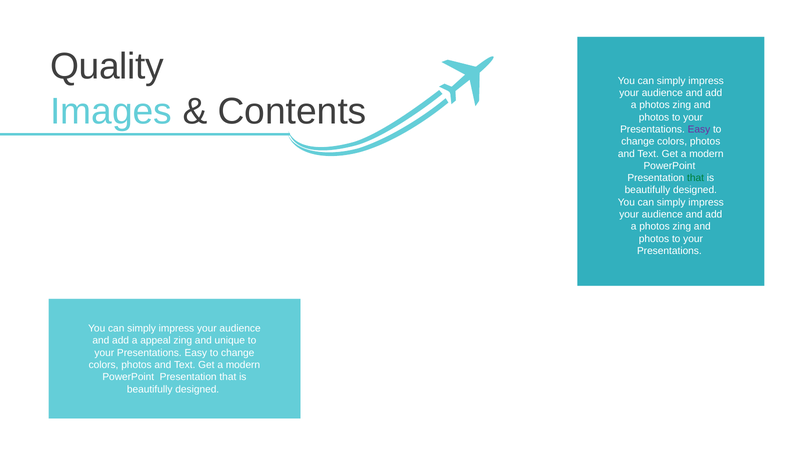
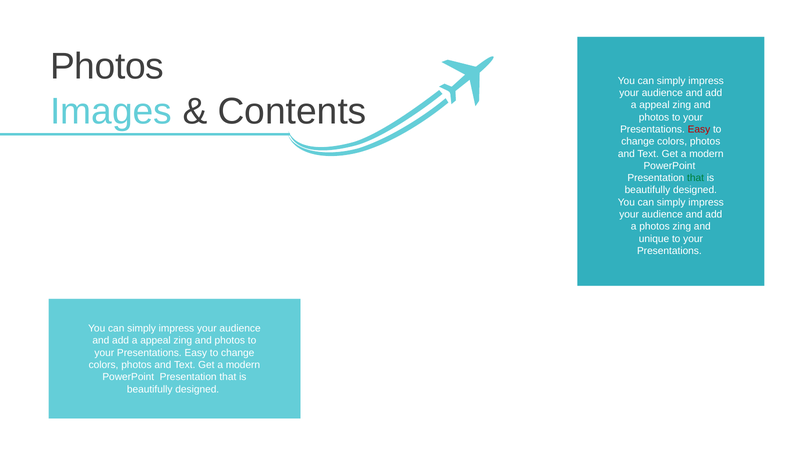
Quality at (107, 67): Quality -> Photos
photos at (654, 105): photos -> appeal
Easy at (699, 130) colour: purple -> red
photos at (654, 239): photos -> unique
unique at (230, 341): unique -> photos
